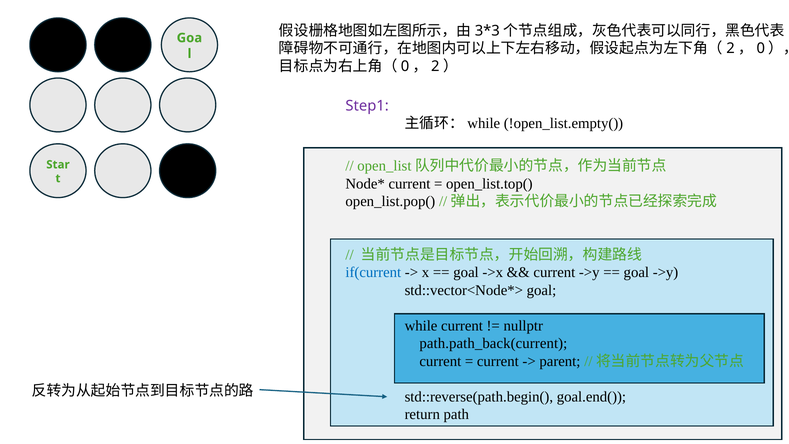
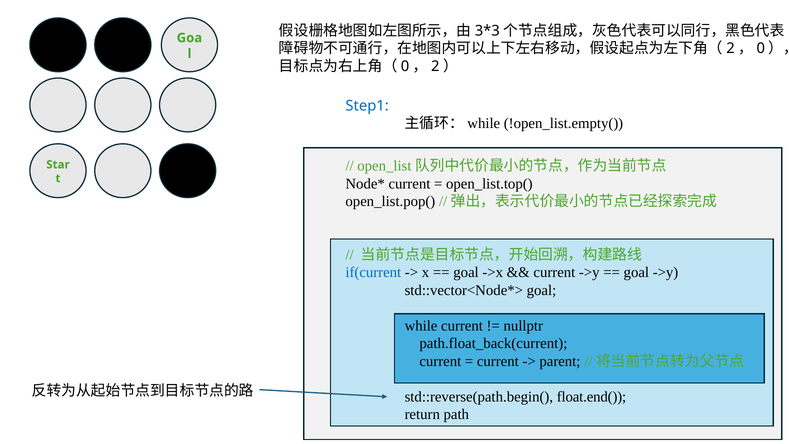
Step1 colour: purple -> blue
path.path_back(current: path.path_back(current -> path.float_back(current
goal.end(: goal.end( -> float.end(
